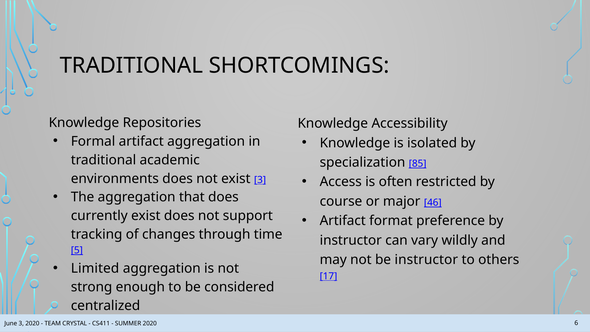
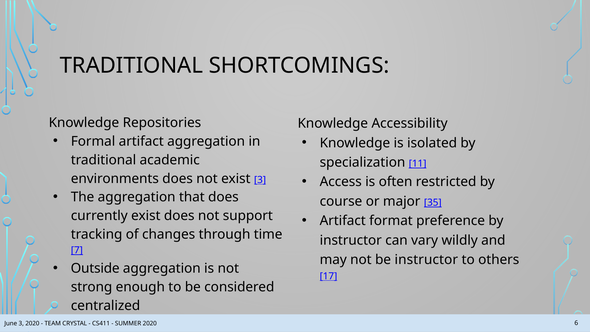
85: 85 -> 11
46: 46 -> 35
5: 5 -> 7
Limited: Limited -> Outside
